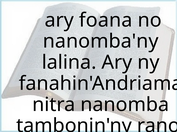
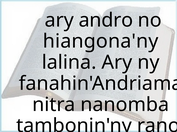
foana: foana -> andro
nanomba'ny: nanomba'ny -> hiangona'ny
